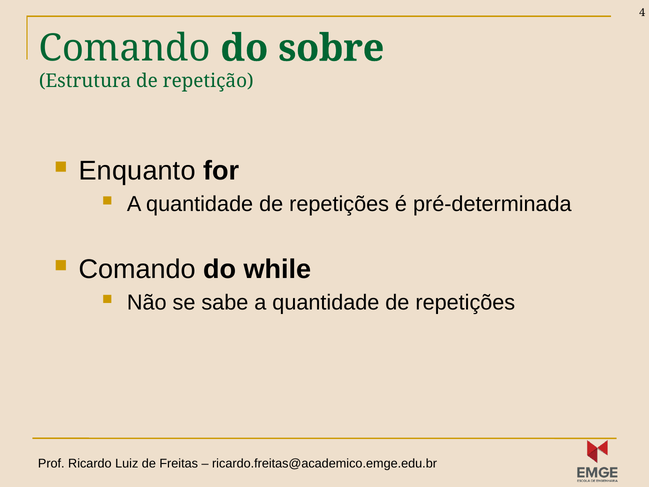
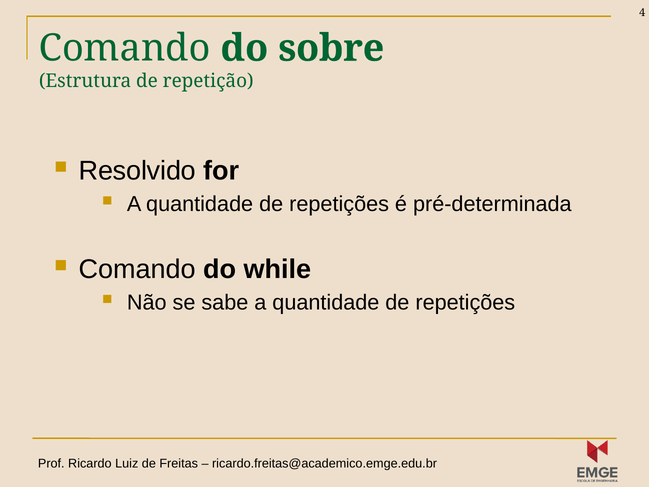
Enquanto: Enquanto -> Resolvido
